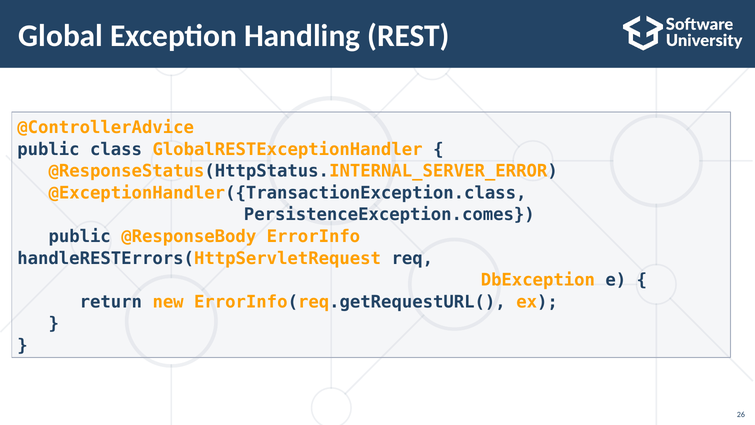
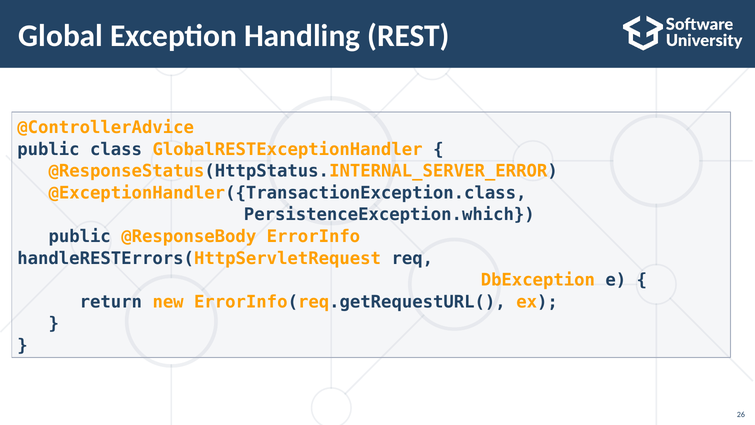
PersistenceException.comes: PersistenceException.comes -> PersistenceException.which
